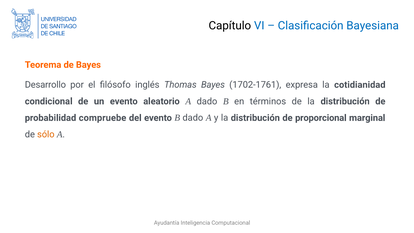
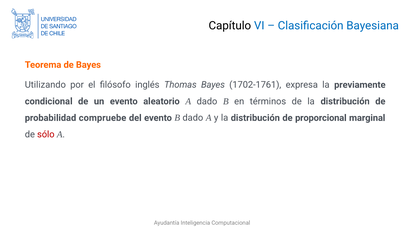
Desarrollo: Desarrollo -> Utilizando
cotidianidad: cotidianidad -> previamente
sólo colour: orange -> red
